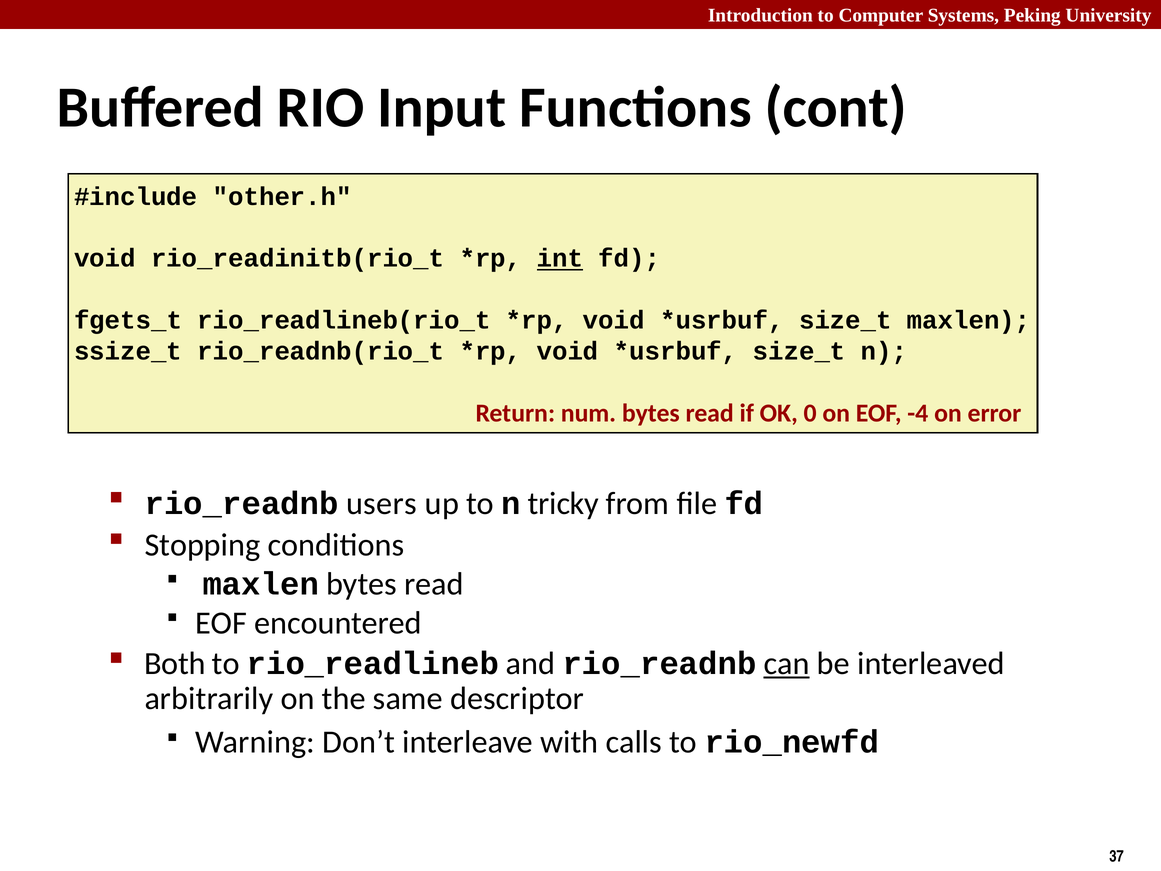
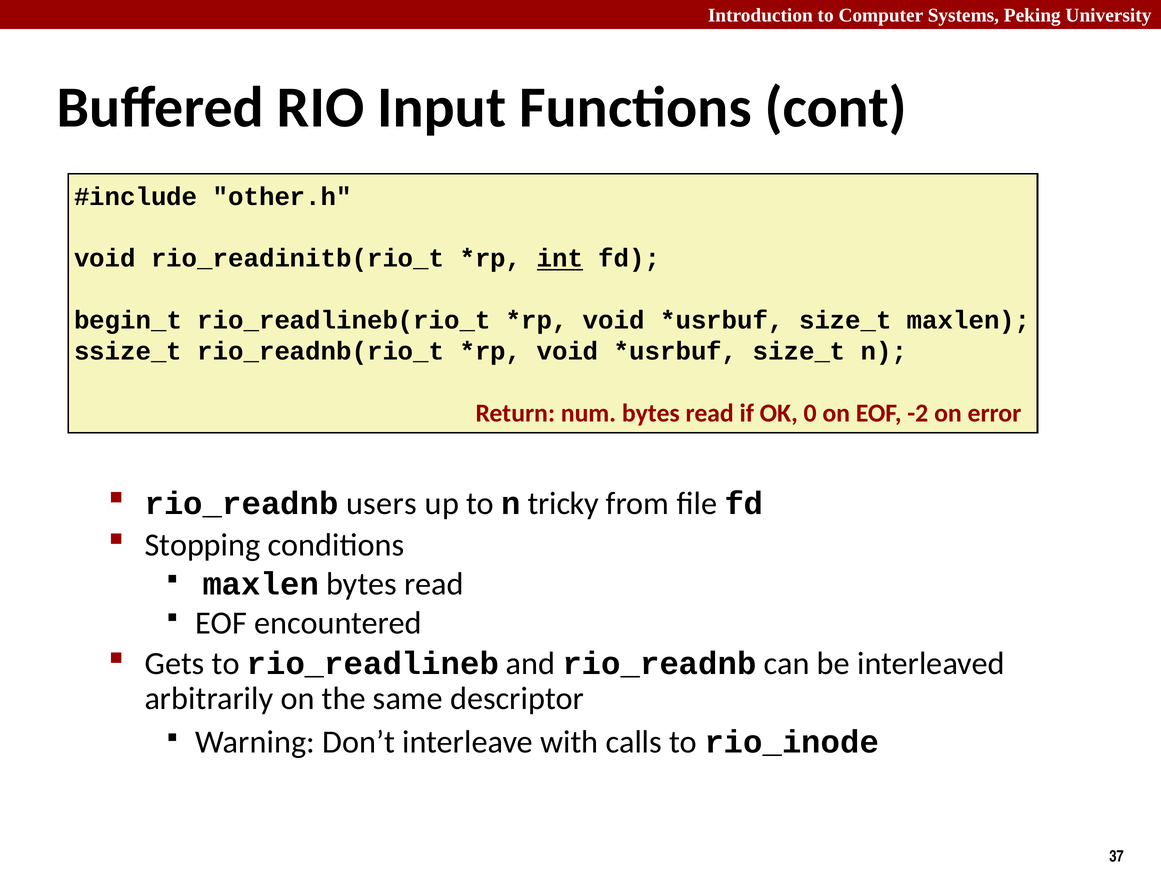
fgets_t: fgets_t -> begin_t
-4: -4 -> -2
Both: Both -> Gets
can underline: present -> none
rio_newfd: rio_newfd -> rio_inode
